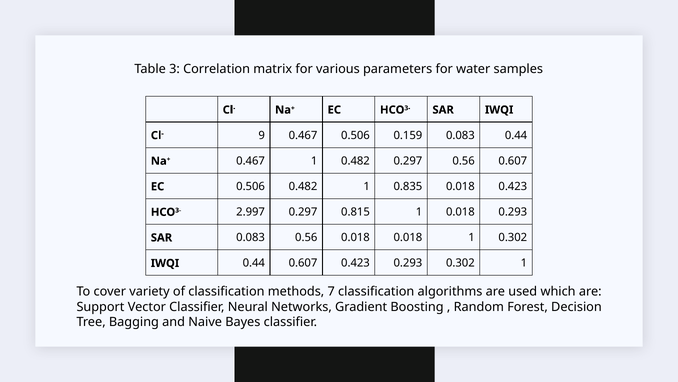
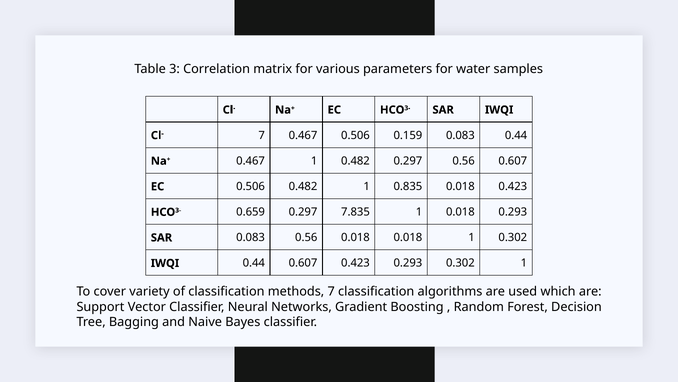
Cl- 9: 9 -> 7
2.997: 2.997 -> 0.659
0.815: 0.815 -> 7.835
